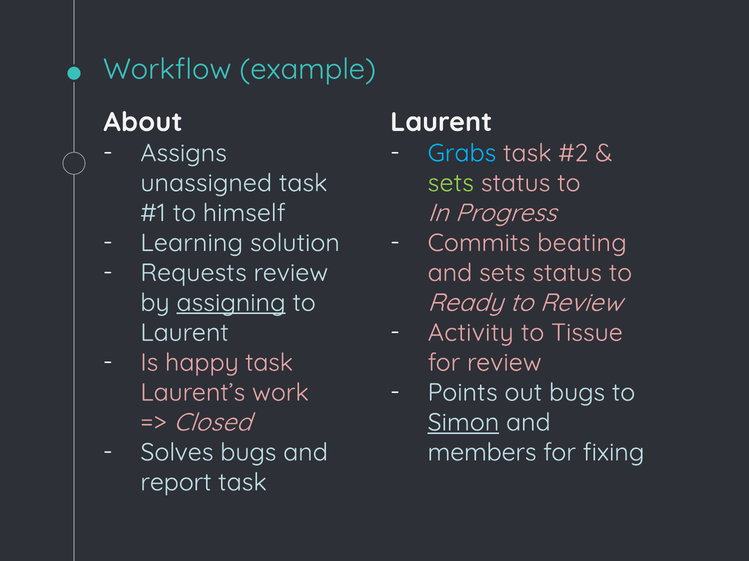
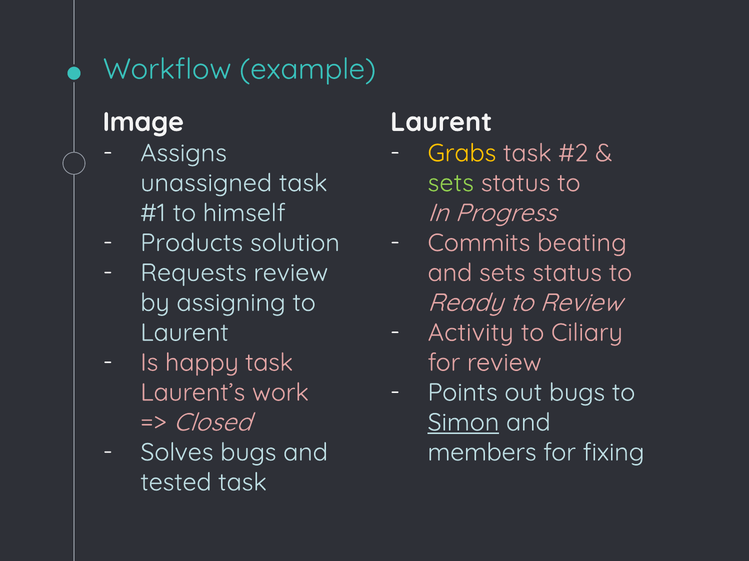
About: About -> Image
Grabs colour: light blue -> yellow
Learning: Learning -> Products
assigning underline: present -> none
Tissue: Tissue -> Ciliary
report: report -> tested
